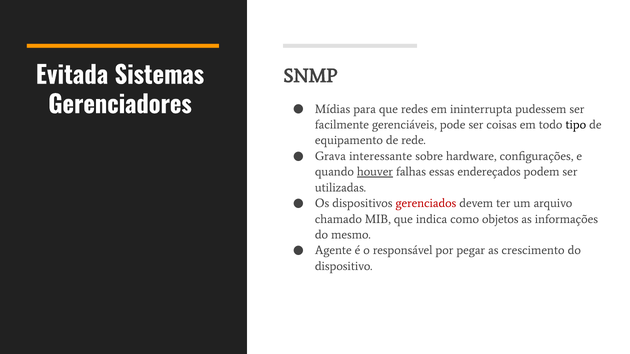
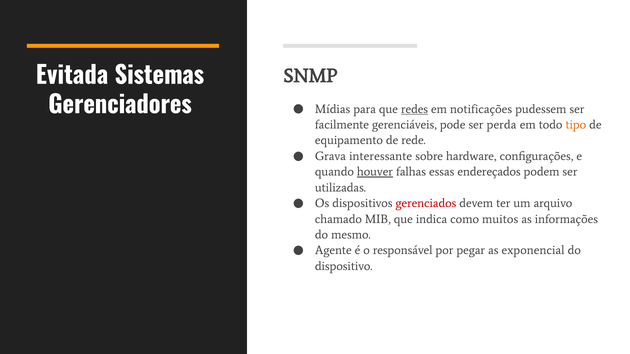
redes underline: none -> present
ininterrupta: ininterrupta -> notificações
coisas: coisas -> perda
tipo colour: black -> orange
objetos: objetos -> muitos
crescimento: crescimento -> exponencial
